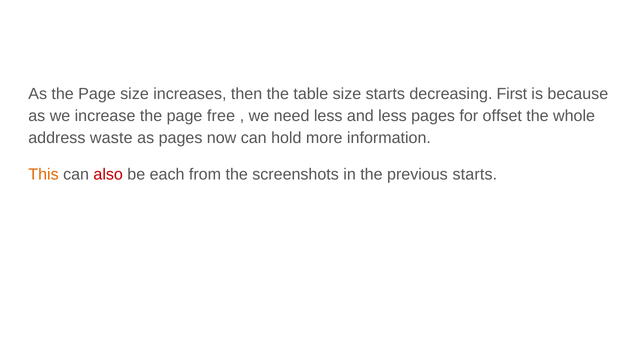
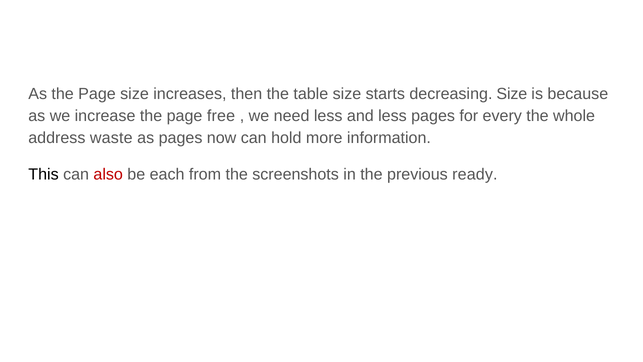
decreasing First: First -> Size
offset: offset -> every
This colour: orange -> black
previous starts: starts -> ready
